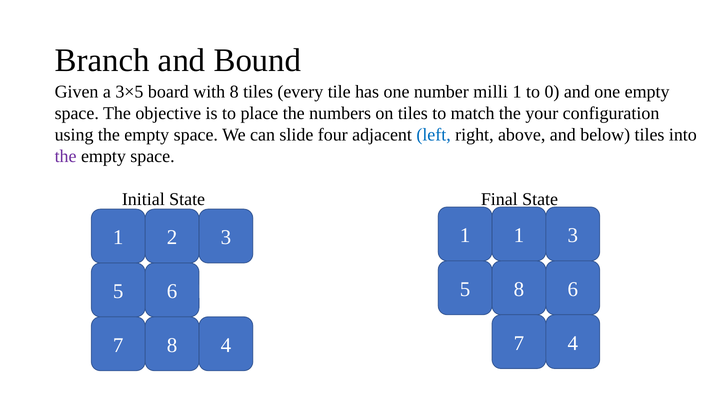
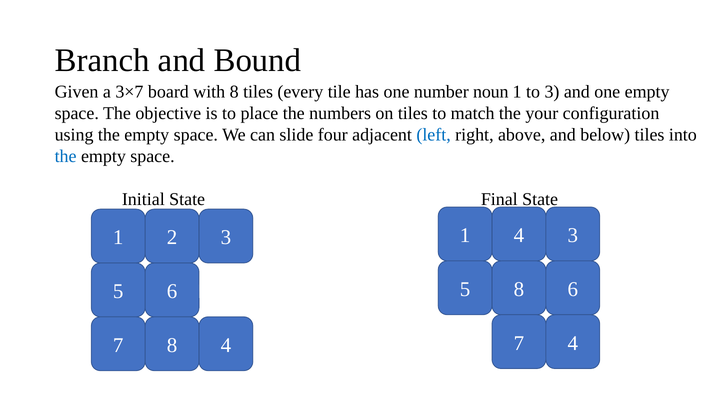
3×5: 3×5 -> 3×7
milli: milli -> noun
to 0: 0 -> 3
the at (66, 156) colour: purple -> blue
1 1: 1 -> 4
